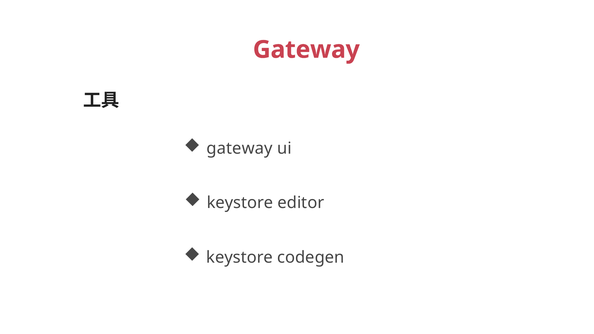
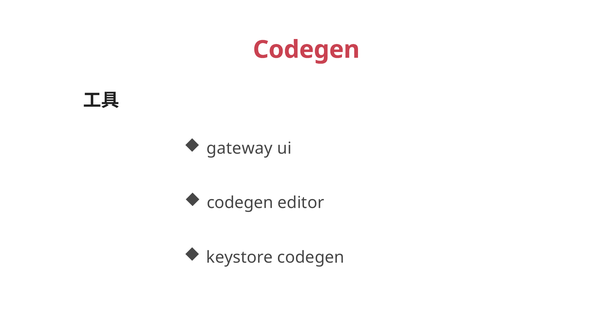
Gateway at (306, 50): Gateway -> Codegen
keystore at (240, 203): keystore -> codegen
